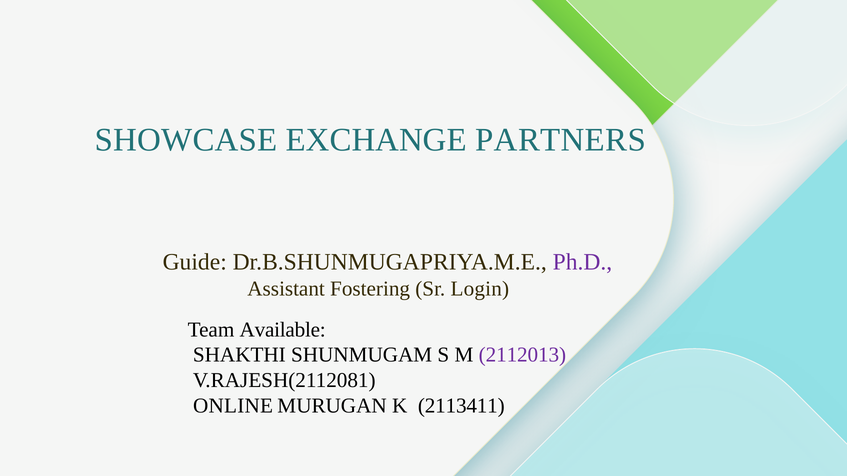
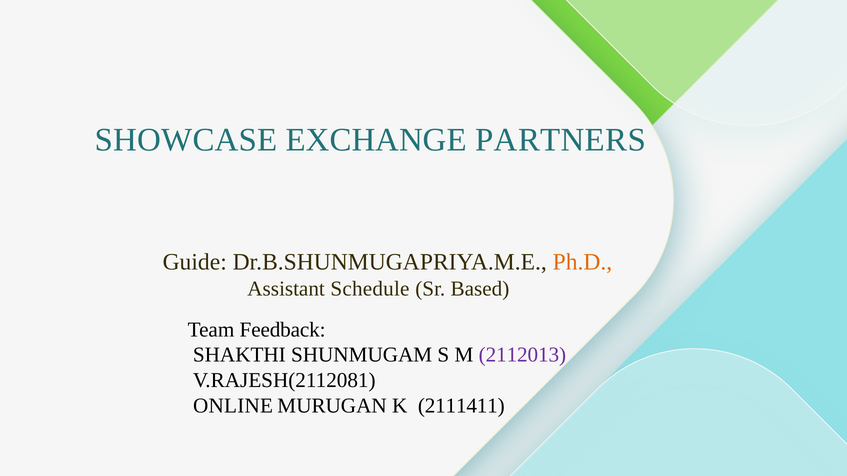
Ph.D colour: purple -> orange
Fostering: Fostering -> Schedule
Login: Login -> Based
Available: Available -> Feedback
2113411: 2113411 -> 2111411
